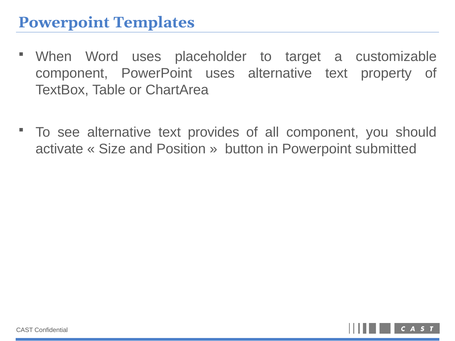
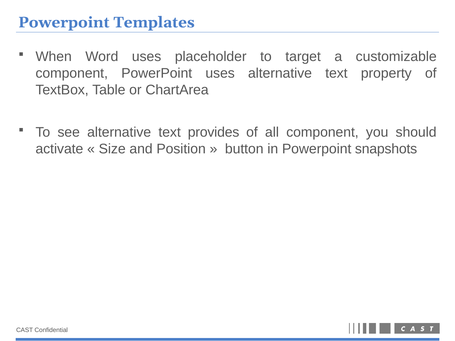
submitted: submitted -> snapshots
